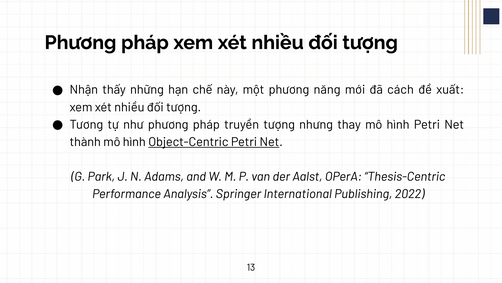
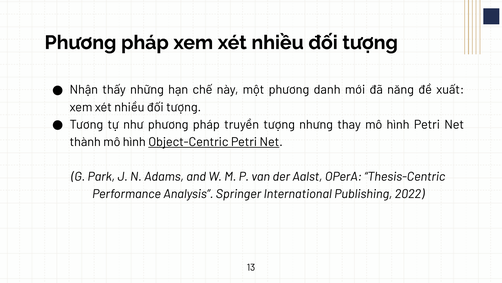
năng: năng -> danh
cách: cách -> năng
